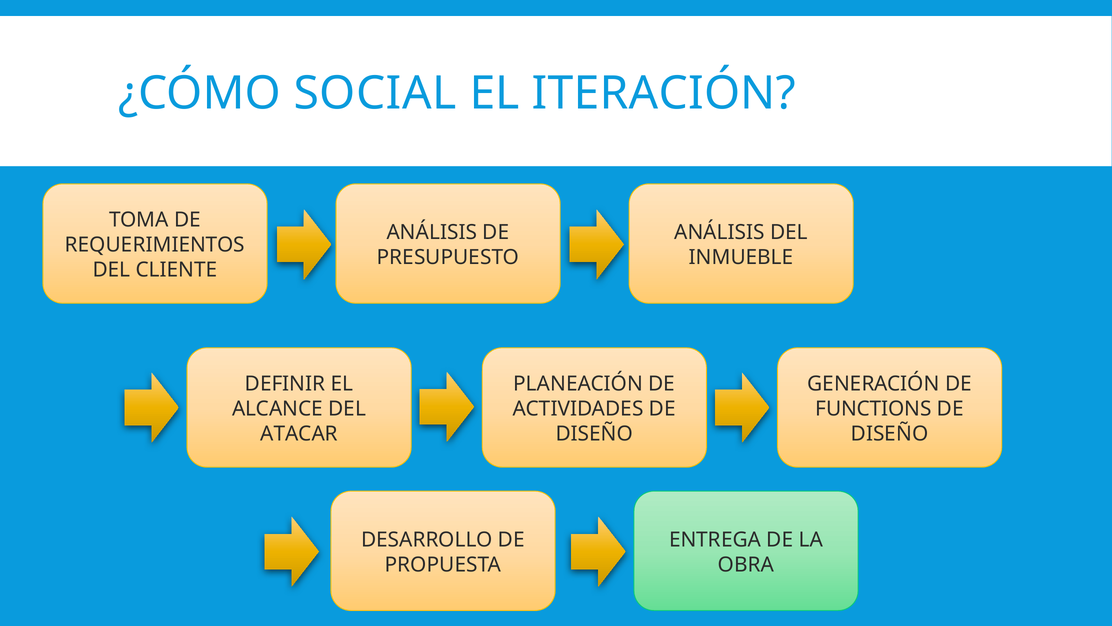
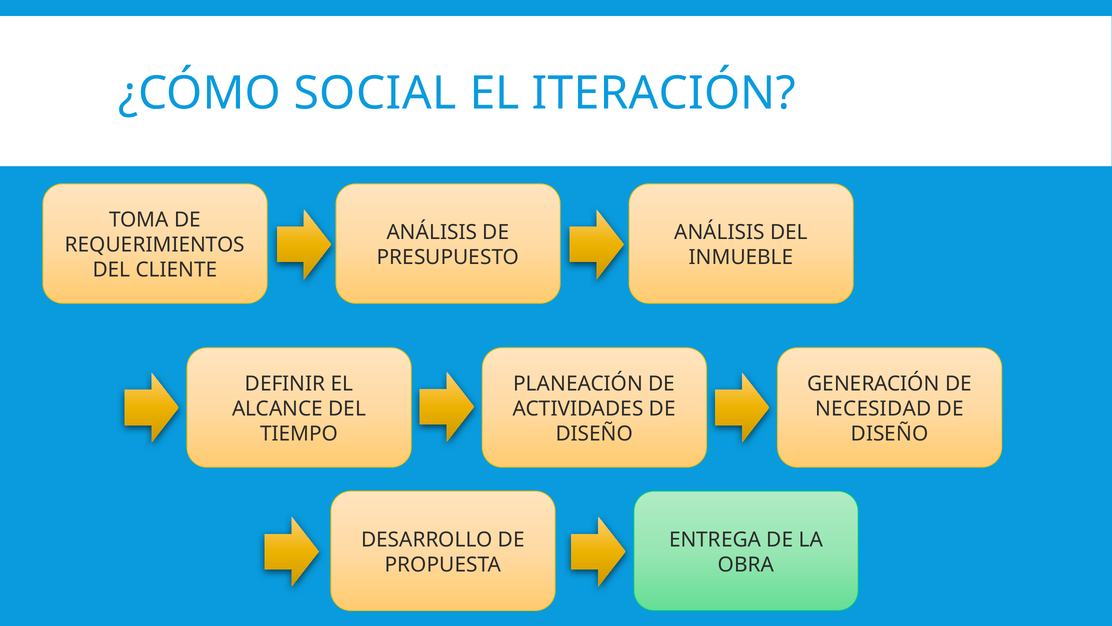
FUNCTIONS: FUNCTIONS -> NECESIDAD
ATACAR: ATACAR -> TIEMPO
